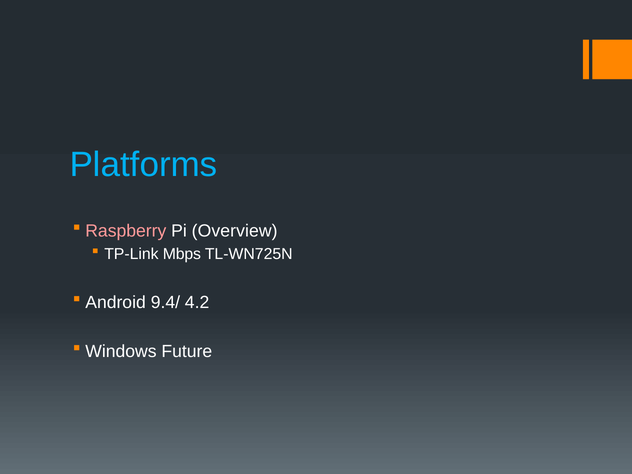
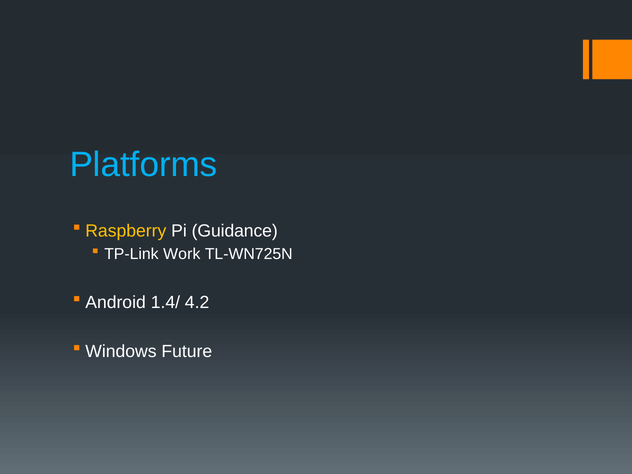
Raspberry colour: pink -> yellow
Overview: Overview -> Guidance
Mbps: Mbps -> Work
9.4/: 9.4/ -> 1.4/
